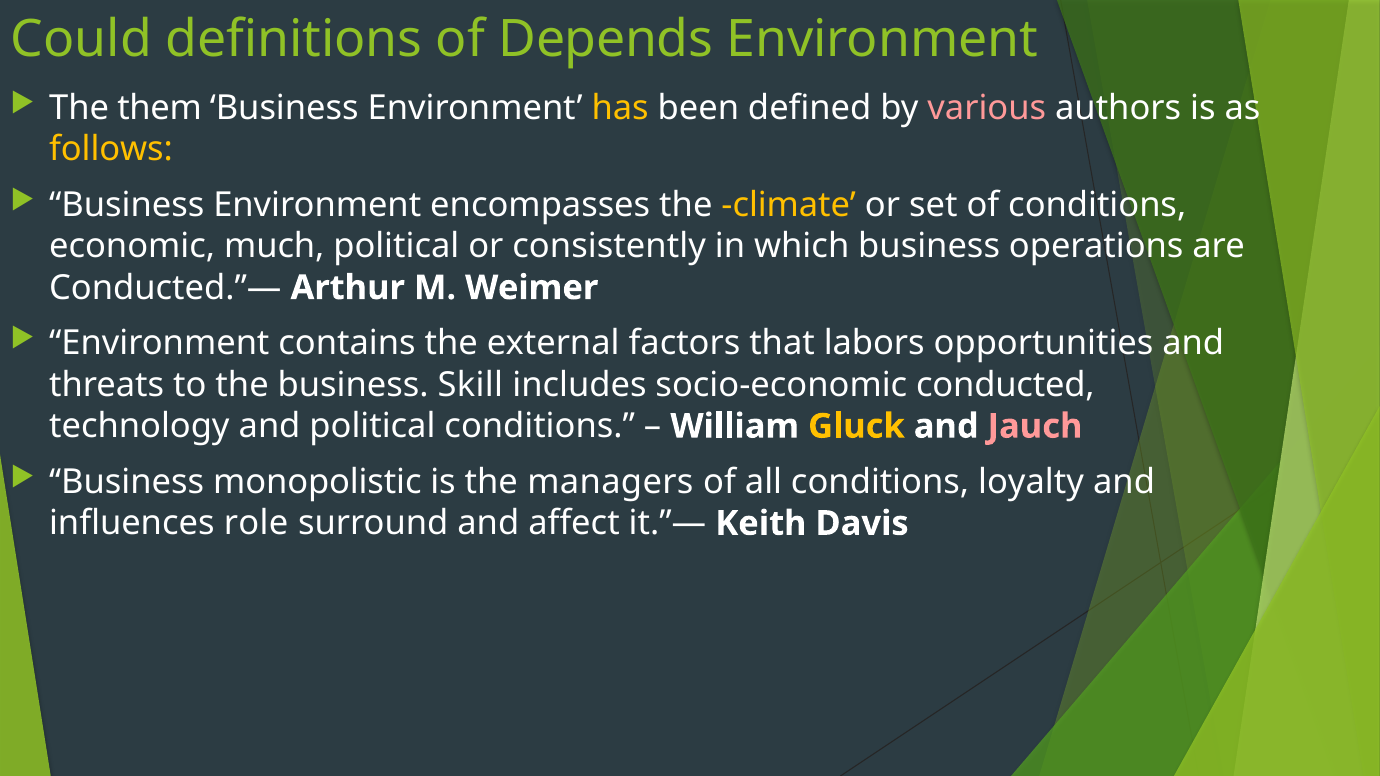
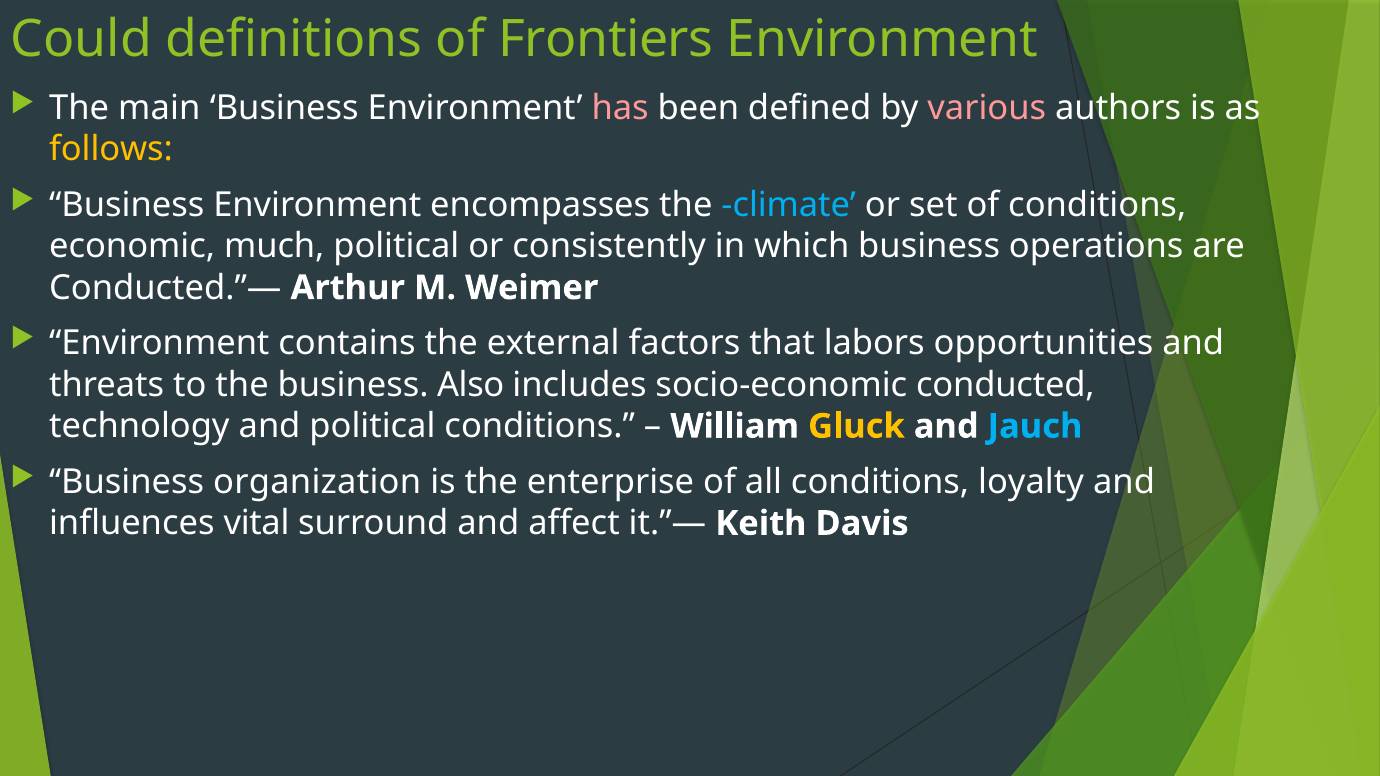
Depends: Depends -> Frontiers
them: them -> main
has colour: yellow -> pink
climate colour: yellow -> light blue
Skill: Skill -> Also
Jauch colour: pink -> light blue
monopolistic: monopolistic -> organization
managers: managers -> enterprise
role: role -> vital
